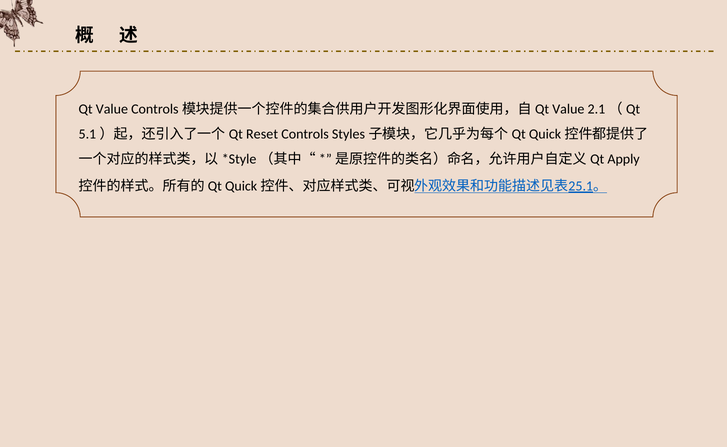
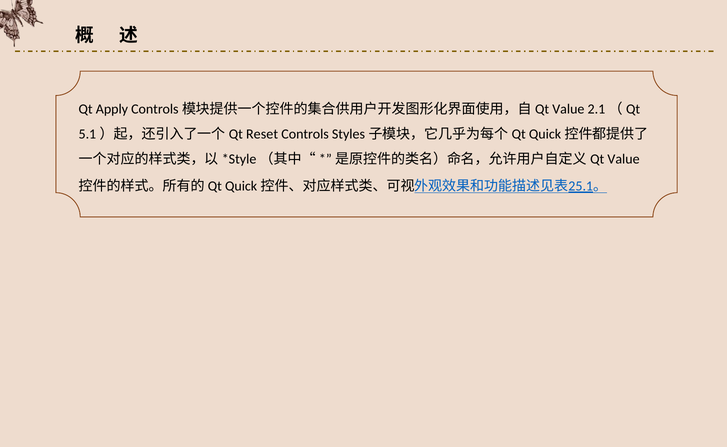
Qt Value: Value -> Apply
Apply at (624, 159): Apply -> Value
